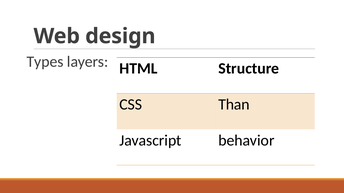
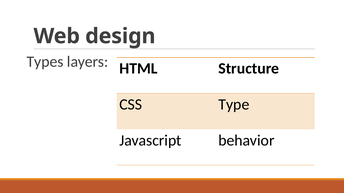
Than: Than -> Type
